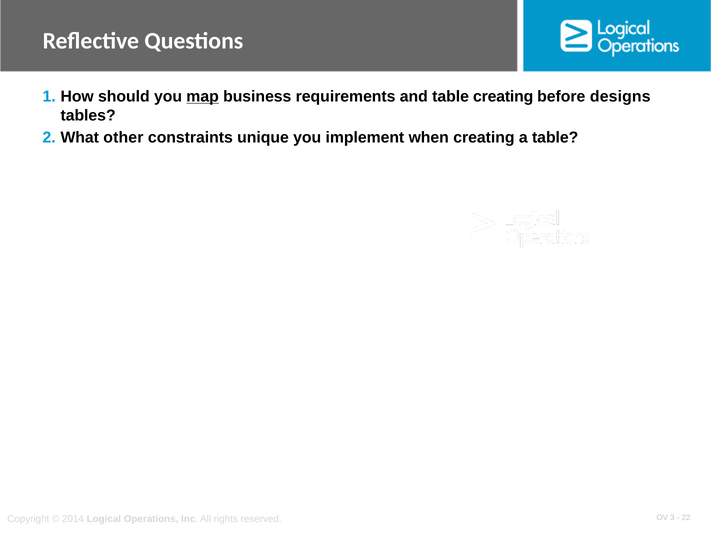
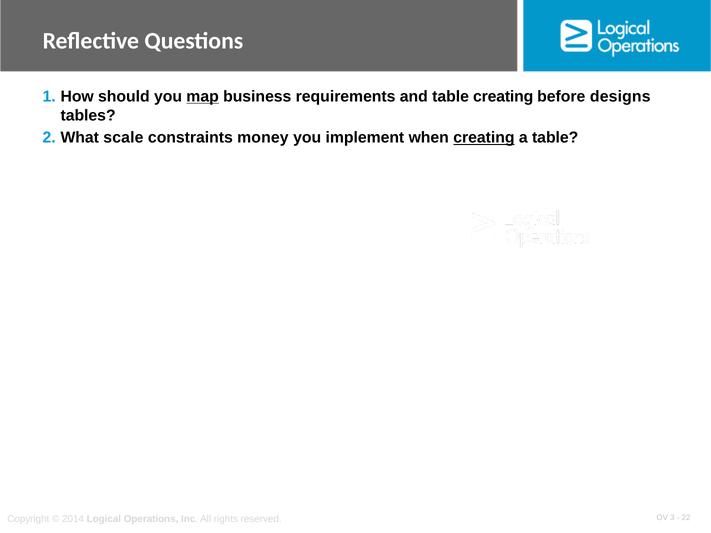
other: other -> scale
unique: unique -> money
creating at (484, 138) underline: none -> present
